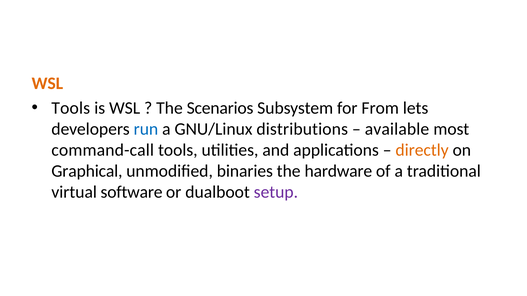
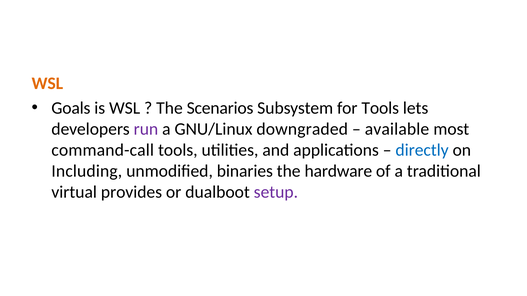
Tools at (71, 108): Tools -> Goals
for From: From -> Tools
run colour: blue -> purple
distributions: distributions -> downgraded
directly colour: orange -> blue
Graphical: Graphical -> Including
software: software -> provides
